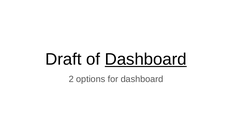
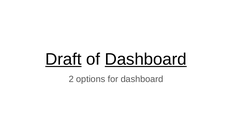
Draft underline: none -> present
